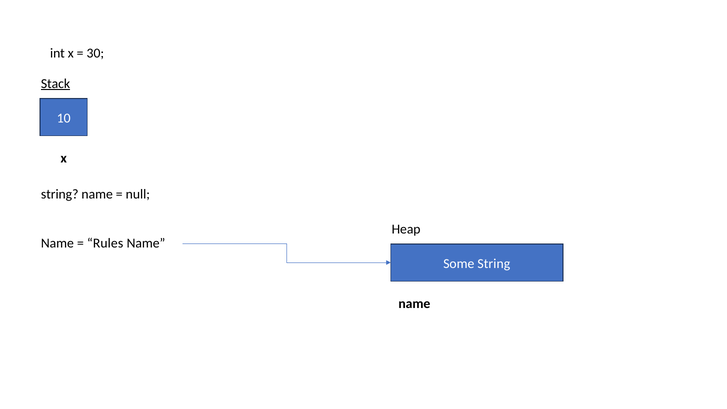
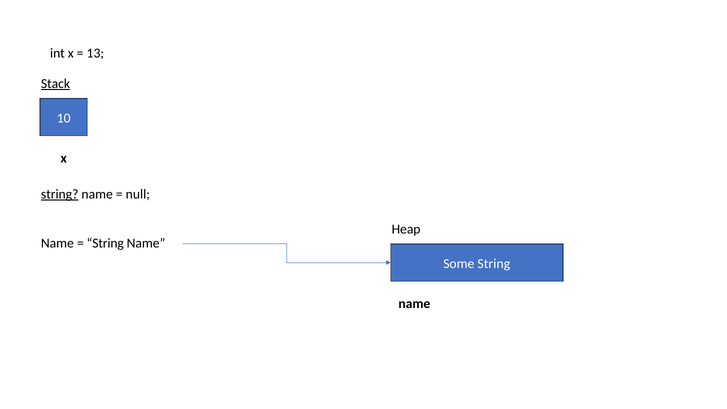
30: 30 -> 13
string at (60, 194) underline: none -> present
Rules at (105, 243): Rules -> String
